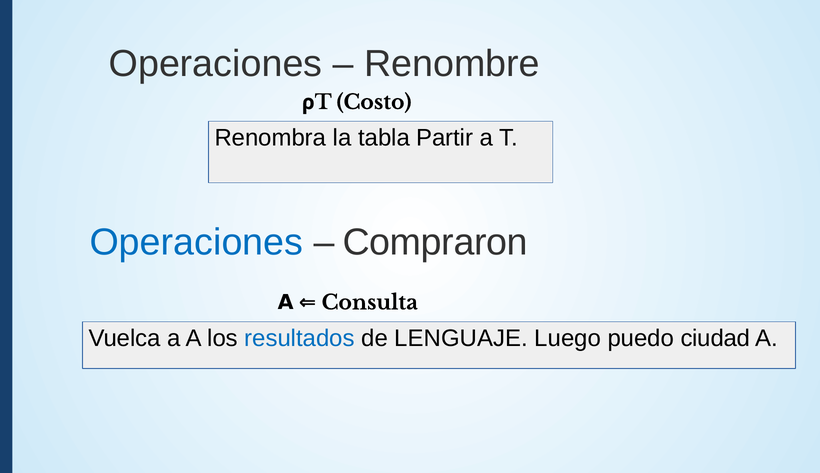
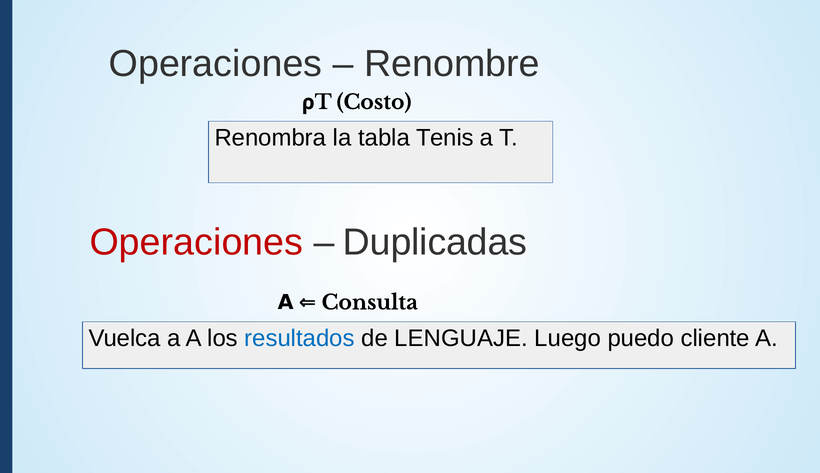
Partir: Partir -> Tenis
Operaciones at (196, 242) colour: blue -> red
Compraron: Compraron -> Duplicadas
ciudad: ciudad -> cliente
